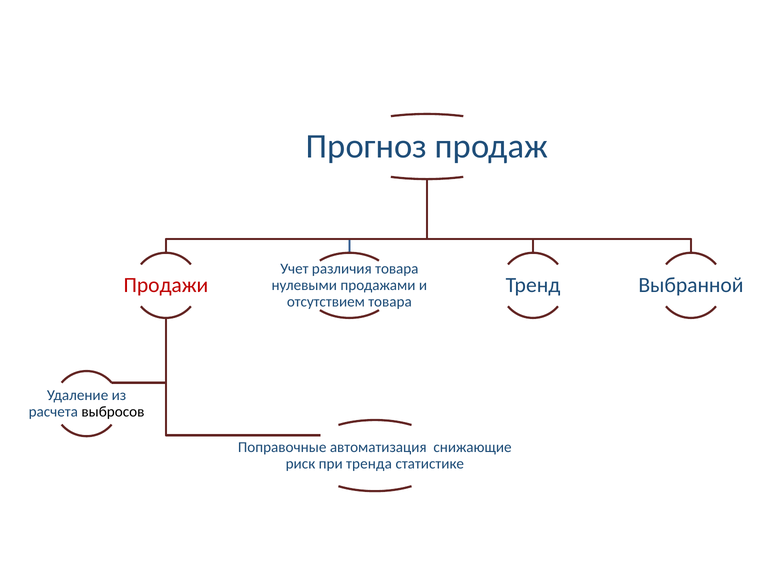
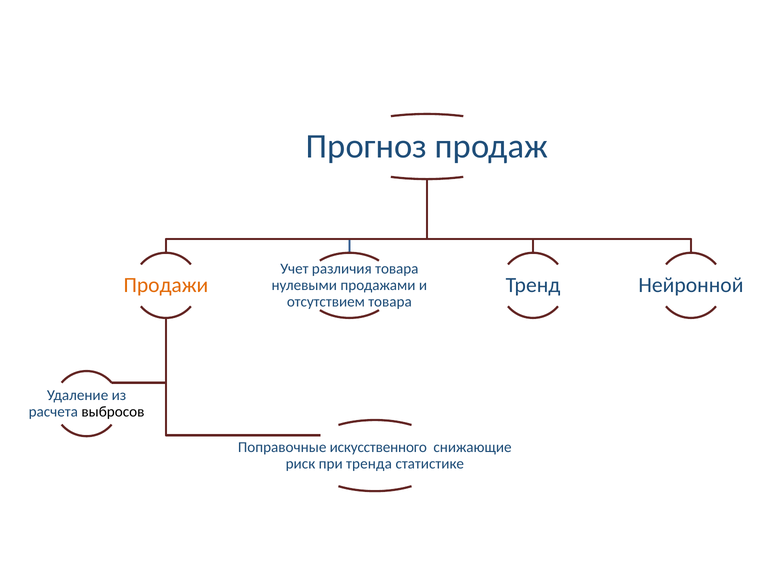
Продажи colour: red -> orange
Выбранной: Выбранной -> Нейронной
автоматизация: автоматизация -> искусственного
